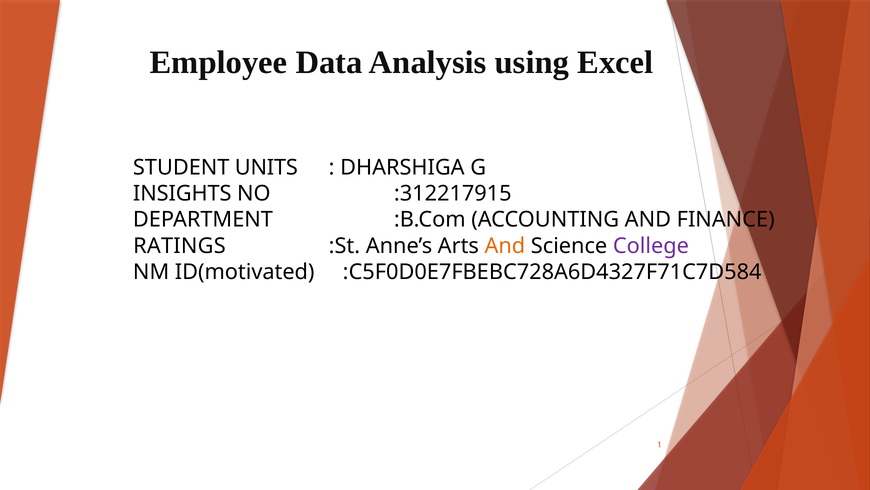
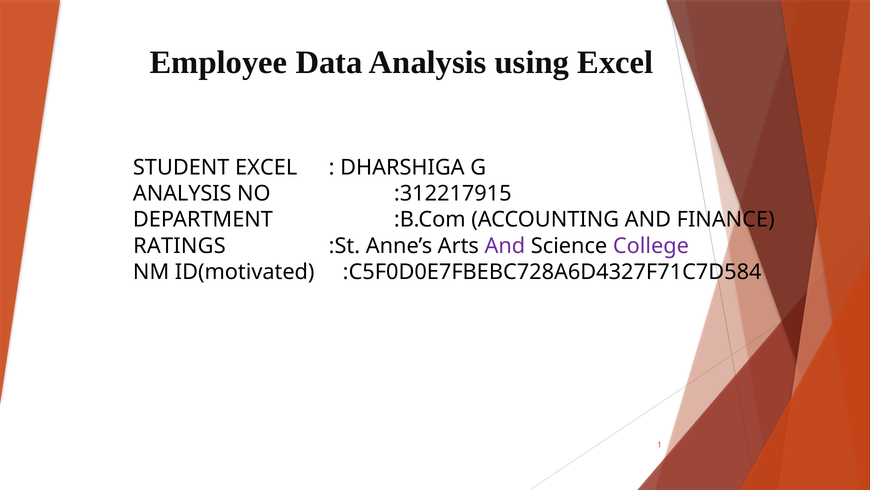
STUDENT UNITS: UNITS -> EXCEL
INSIGHTS at (182, 193): INSIGHTS -> ANALYSIS
And at (505, 246) colour: orange -> purple
